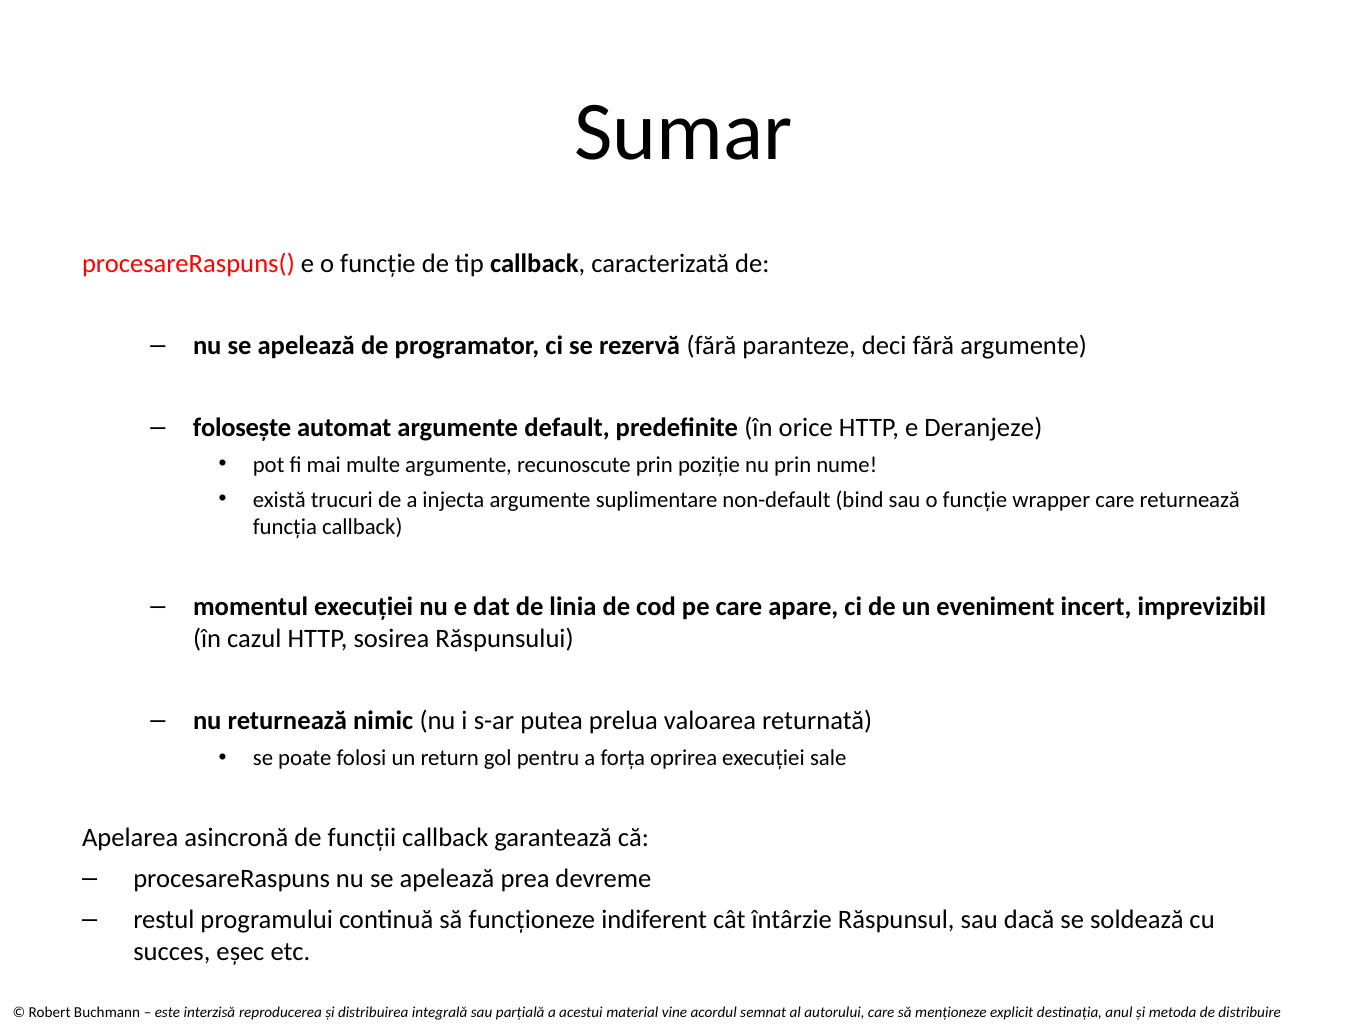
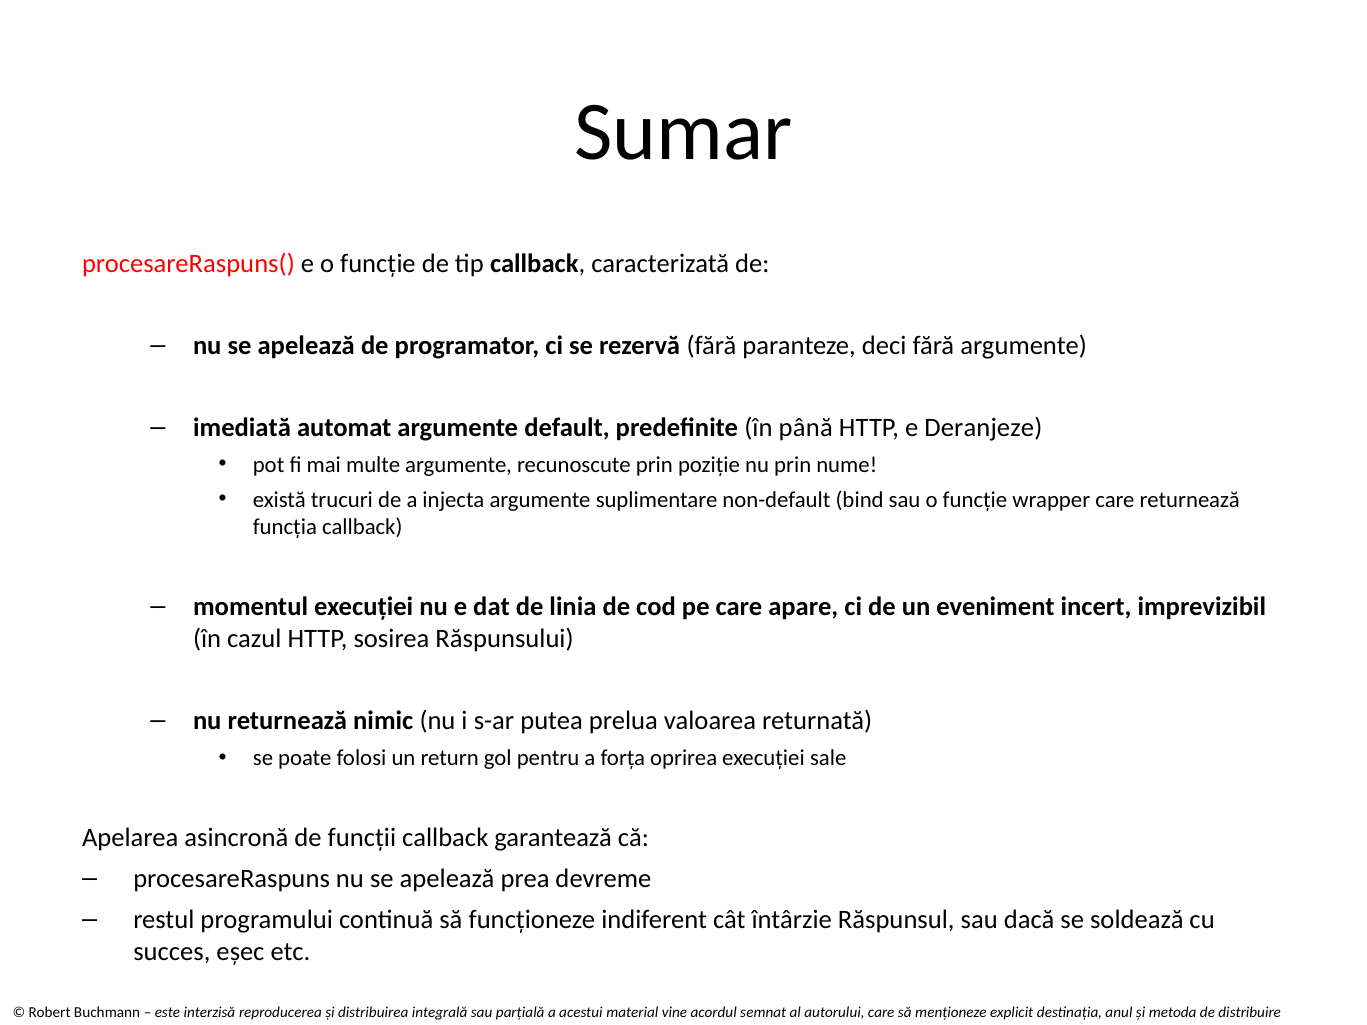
folosește: folosește -> imediată
orice: orice -> până
